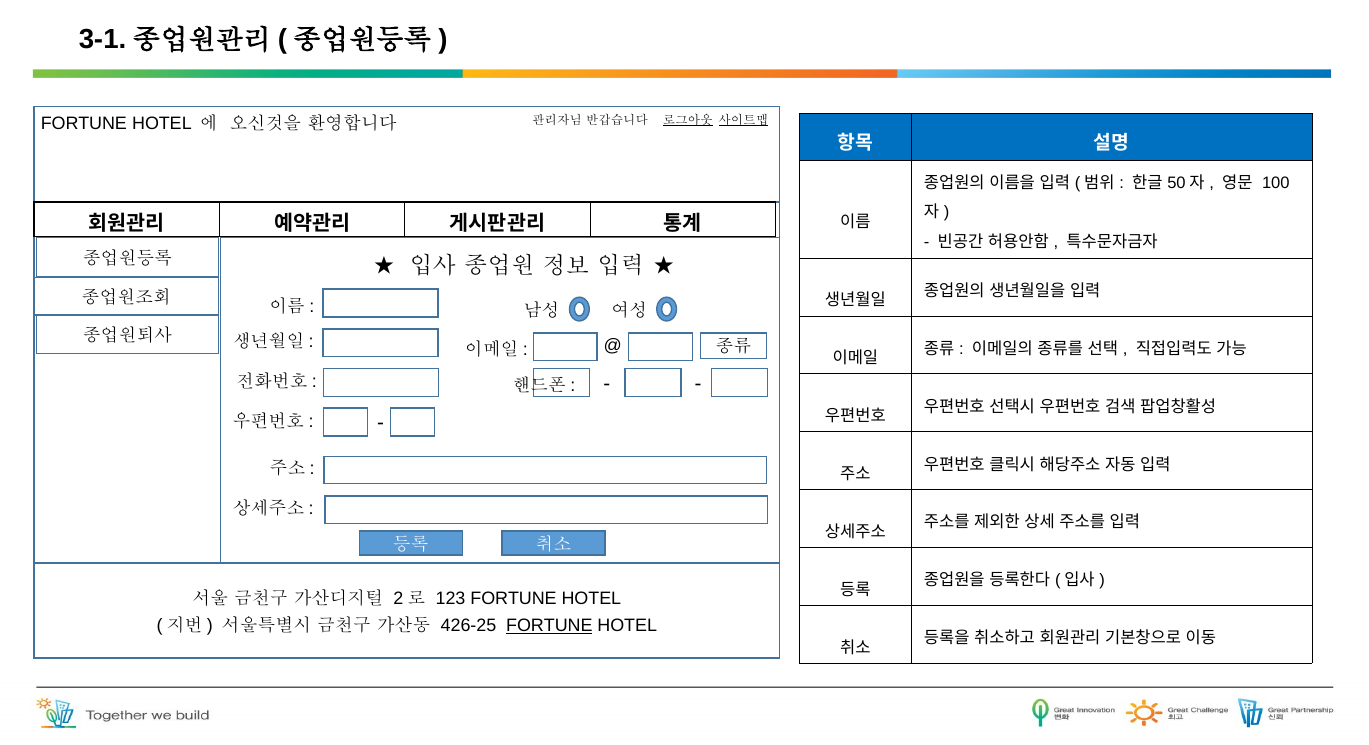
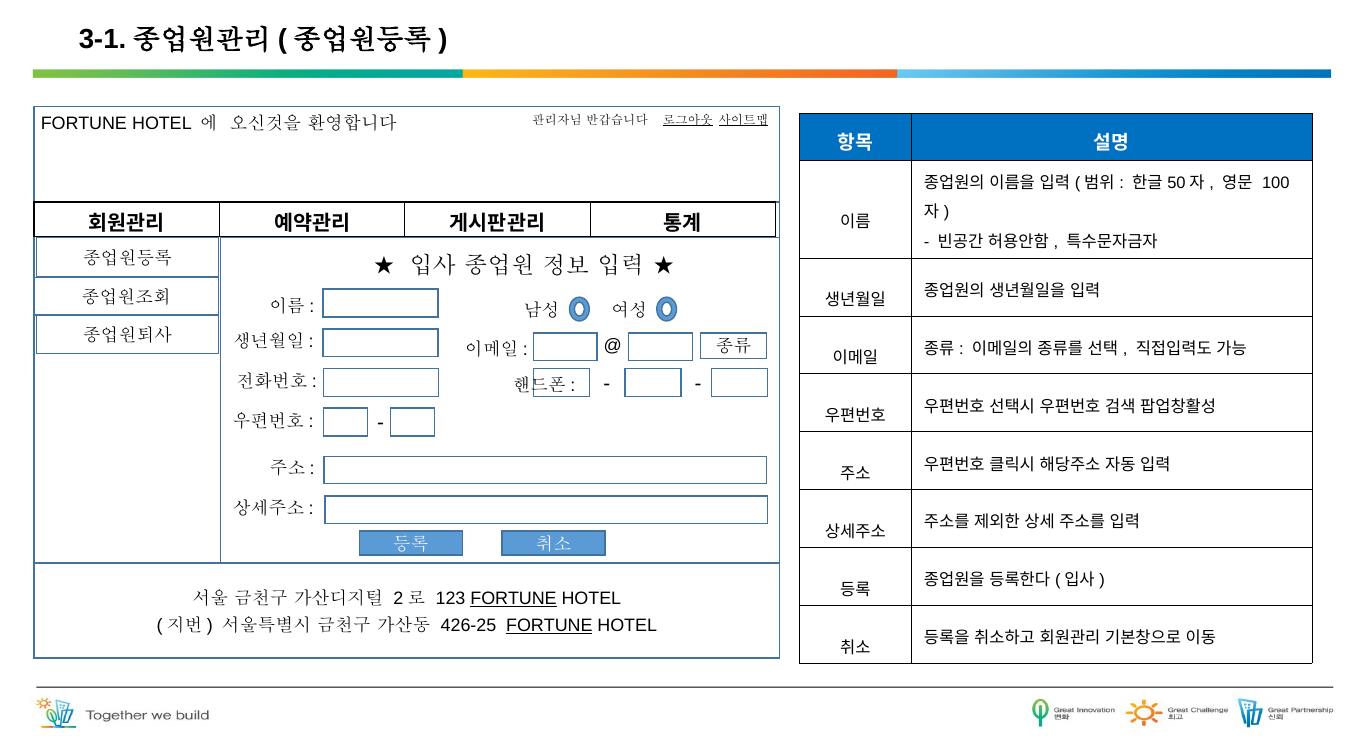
FORTUNE at (514, 599) underline: none -> present
